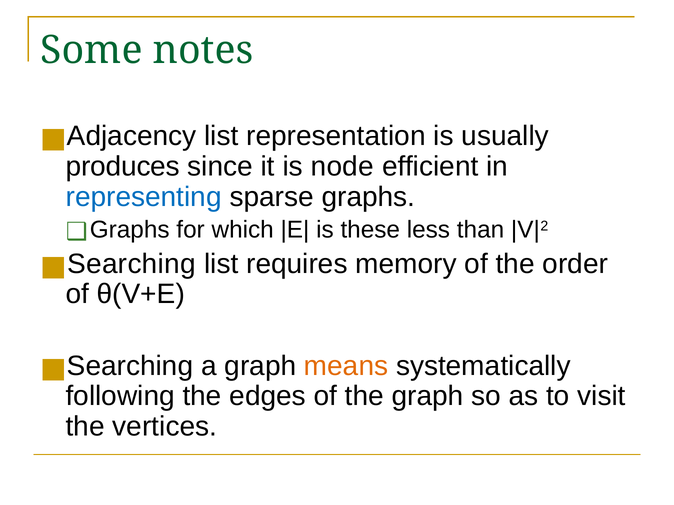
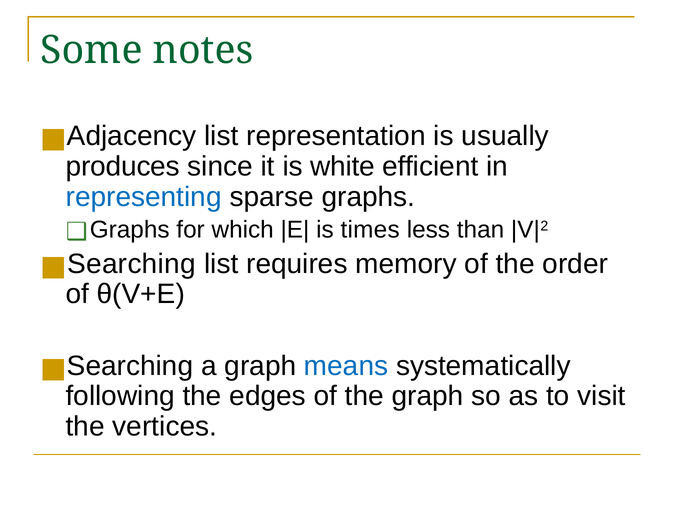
node: node -> white
these: these -> times
means colour: orange -> blue
